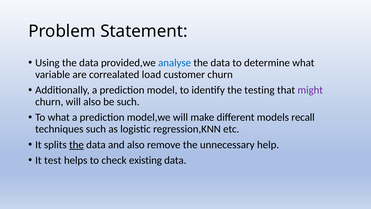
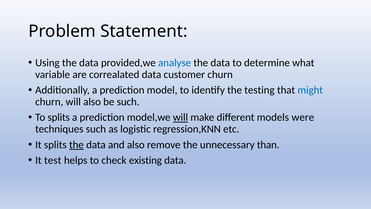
correalated load: load -> data
might colour: purple -> blue
To what: what -> splits
will at (180, 117) underline: none -> present
recall: recall -> were
help: help -> than
